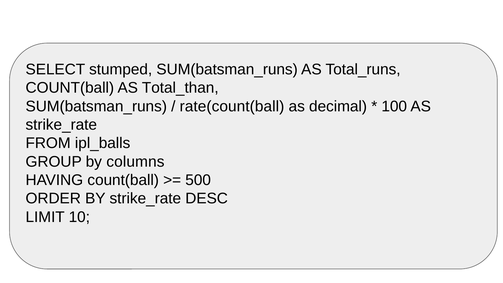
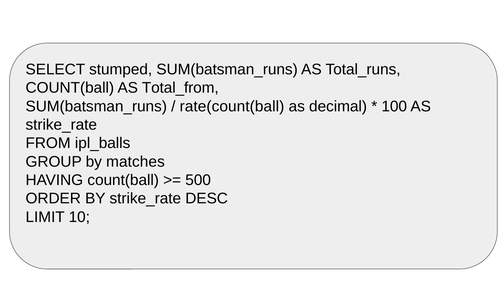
Total_than: Total_than -> Total_from
columns: columns -> matches
